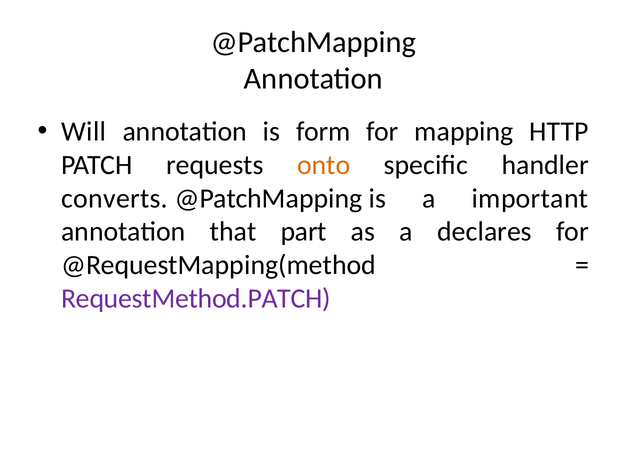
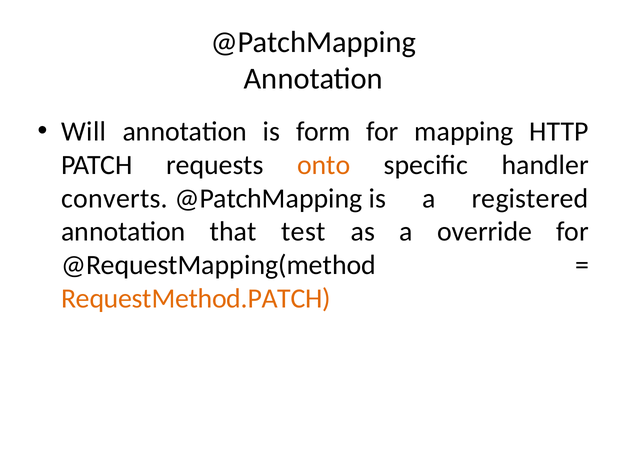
important: important -> registered
part: part -> test
declares: declares -> override
RequestMethod.PATCH colour: purple -> orange
